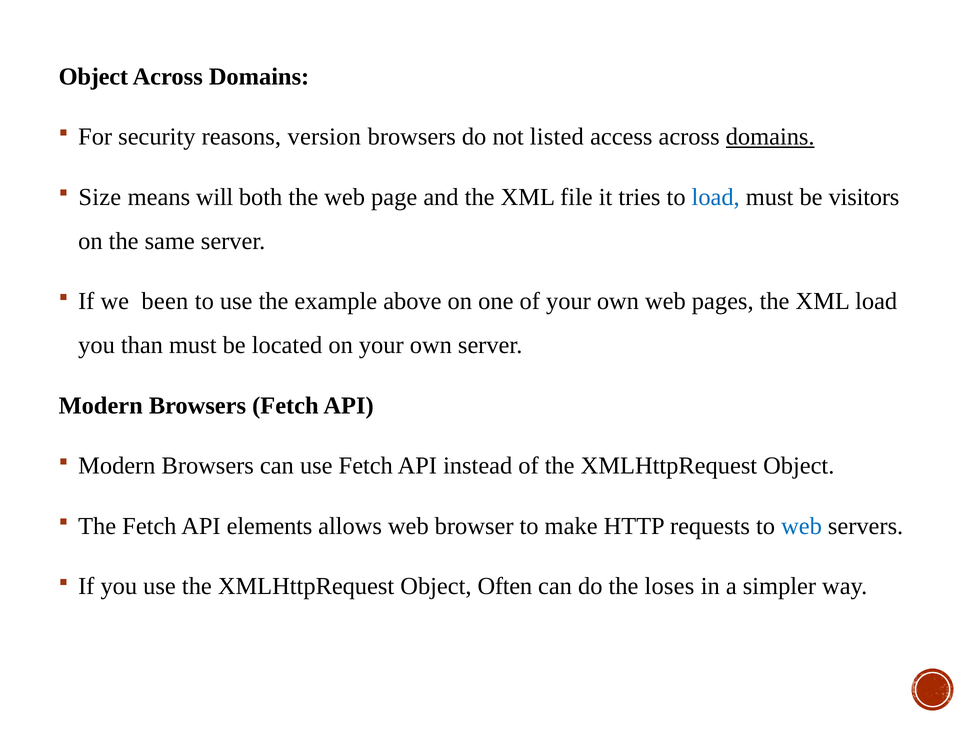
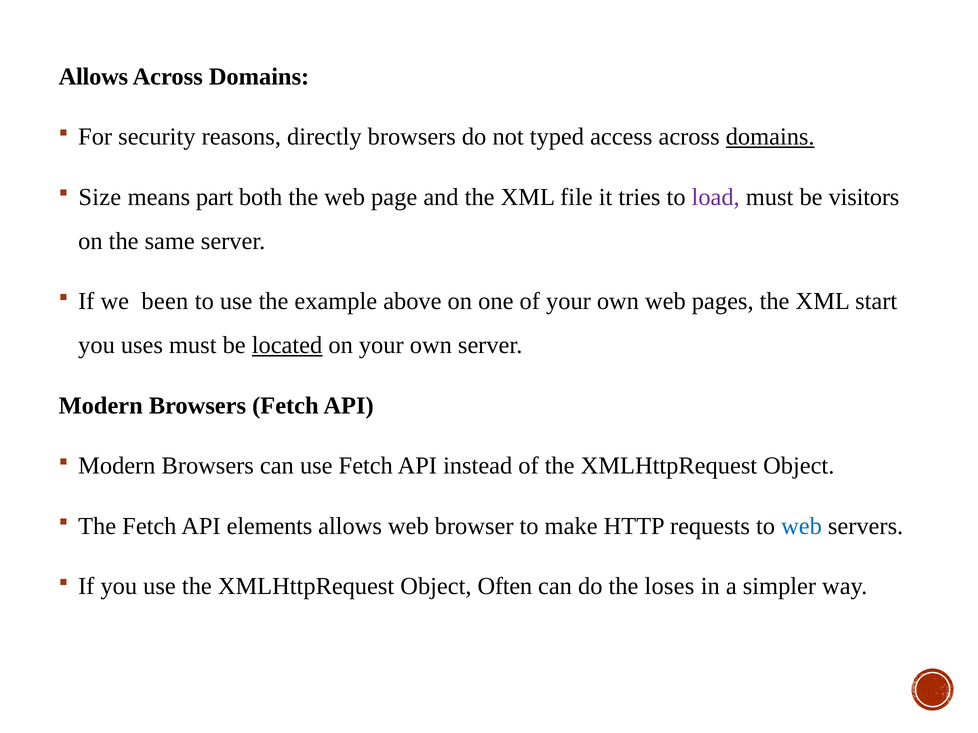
Object at (93, 77): Object -> Allows
version: version -> directly
listed: listed -> typed
will: will -> part
load at (716, 197) colour: blue -> purple
XML load: load -> start
than: than -> uses
located underline: none -> present
